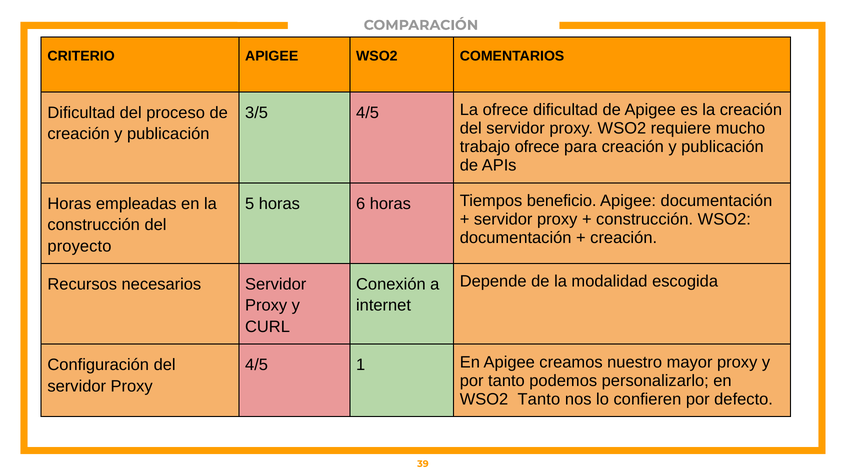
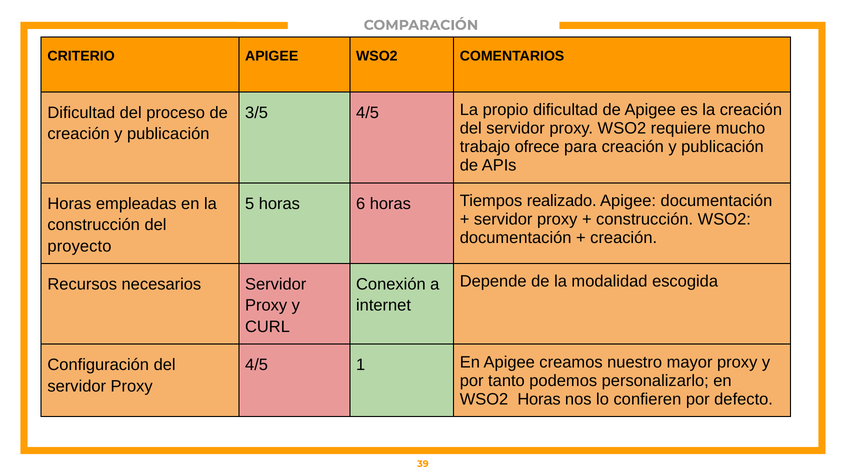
La ofrece: ofrece -> propio
beneficio: beneficio -> realizado
WSO2 Tanto: Tanto -> Horas
